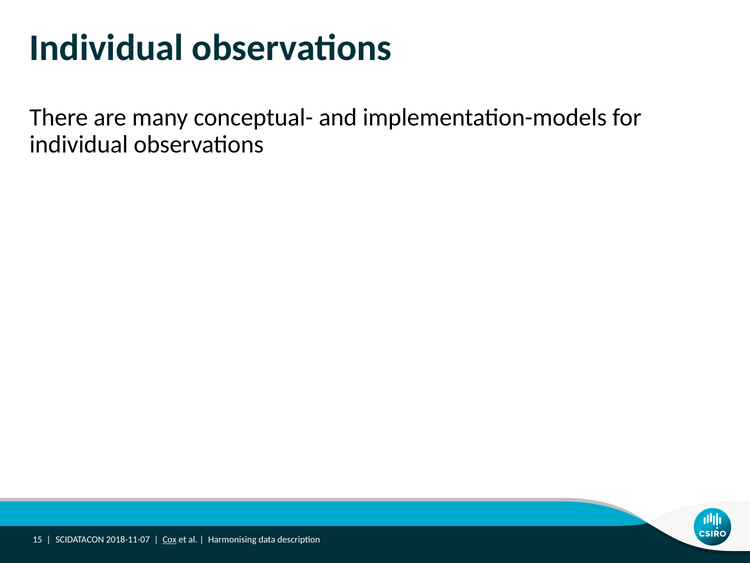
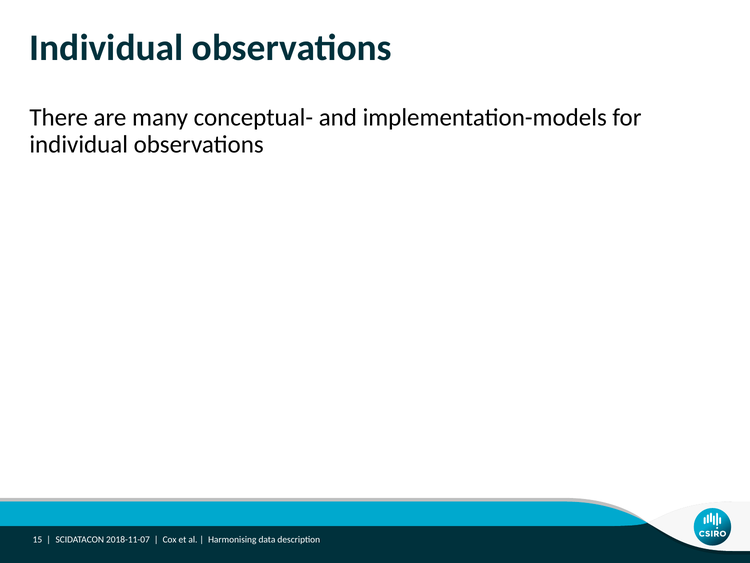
Cox underline: present -> none
